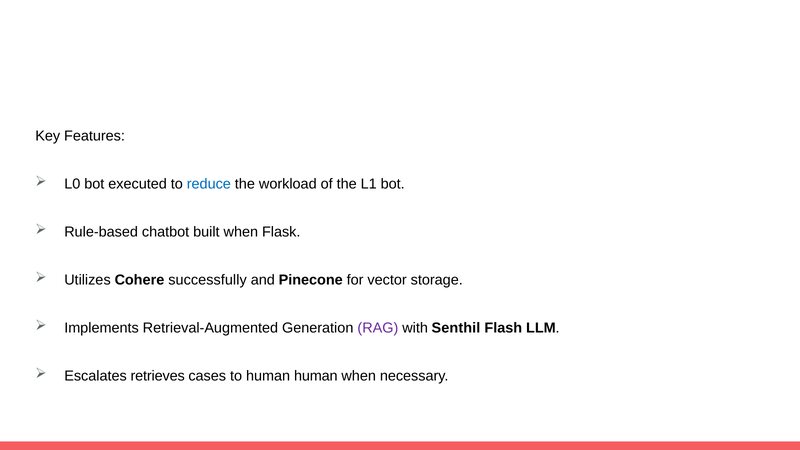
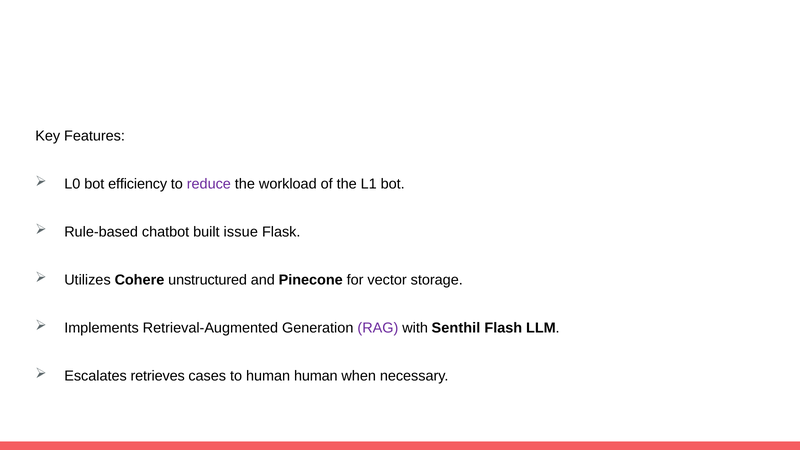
executed: executed -> efficiency
reduce colour: blue -> purple
built when: when -> issue
successfully: successfully -> unstructured
